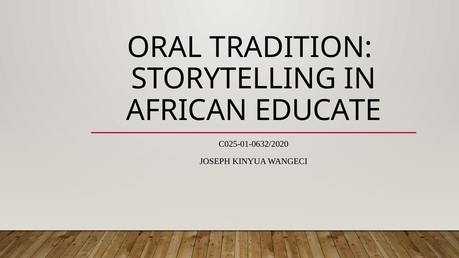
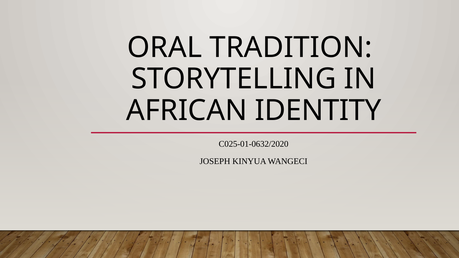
EDUCATE: EDUCATE -> IDENTITY
